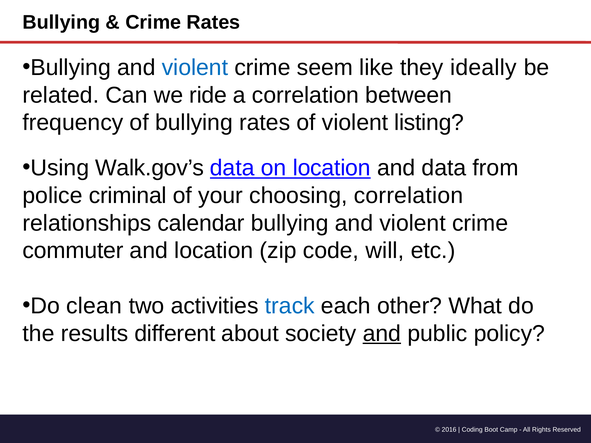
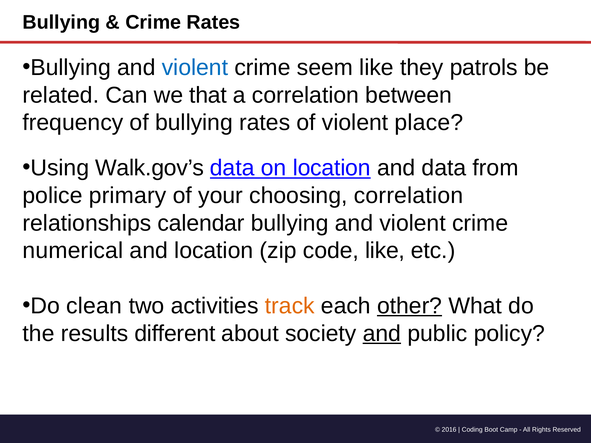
ideally: ideally -> patrols
ride: ride -> that
listing: listing -> place
criminal: criminal -> primary
commuter: commuter -> numerical
code will: will -> like
track colour: blue -> orange
other underline: none -> present
